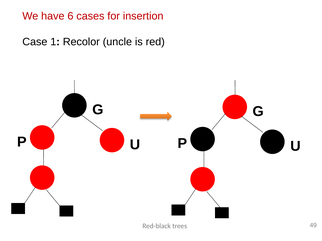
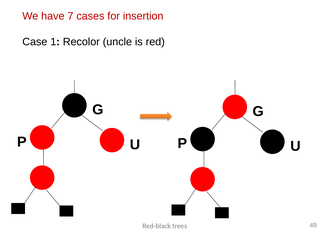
6: 6 -> 7
